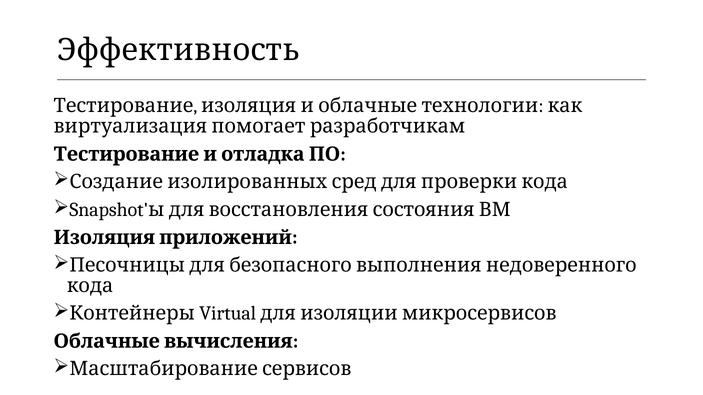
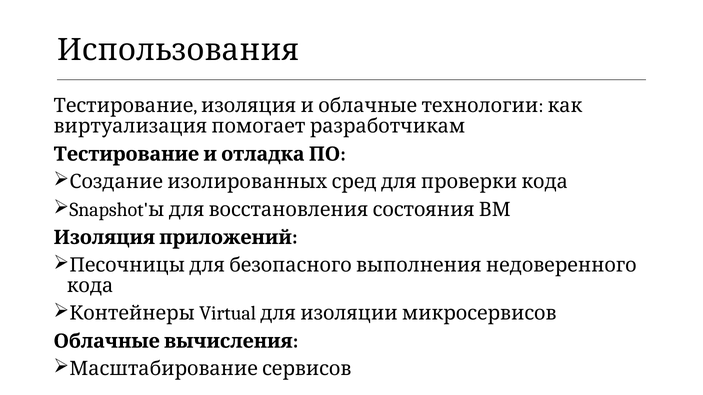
Эффективность: Эффективность -> Использования
